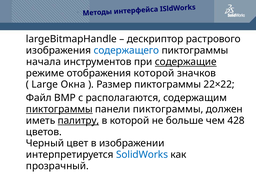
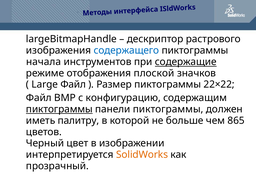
отображения которой: которой -> плоской
Large Окна: Окна -> Файл
располагаются: располагаются -> конфигурацию
палитру underline: present -> none
428: 428 -> 865
SolidWorks colour: blue -> orange
